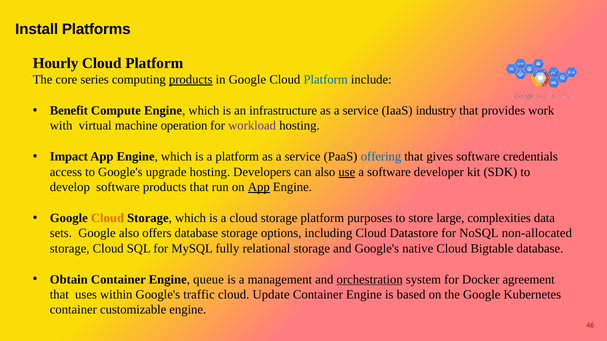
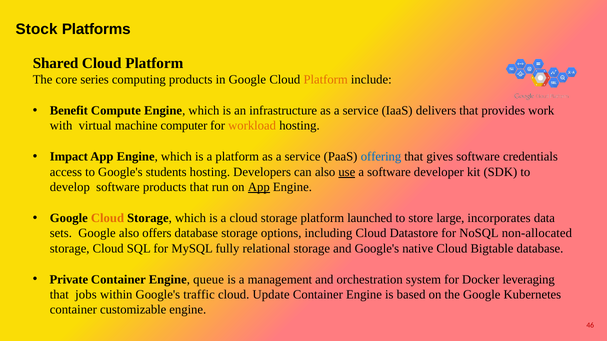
Install: Install -> Stock
Hourly: Hourly -> Shared
products at (191, 80) underline: present -> none
Platform at (326, 80) colour: blue -> orange
industry: industry -> delivers
operation: operation -> computer
workload colour: purple -> orange
upgrade: upgrade -> students
purposes: purposes -> launched
complexities: complexities -> incorporates
Obtain: Obtain -> Private
orchestration underline: present -> none
agreement: agreement -> leveraging
uses: uses -> jobs
